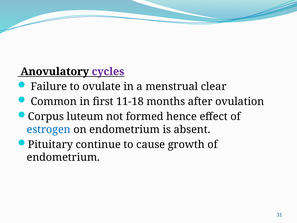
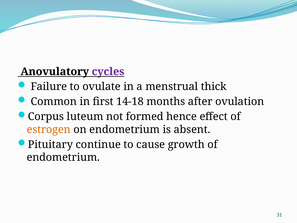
clear: clear -> thick
11-18: 11-18 -> 14-18
estrogen colour: blue -> orange
